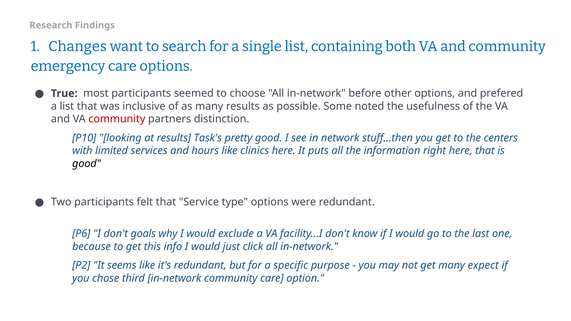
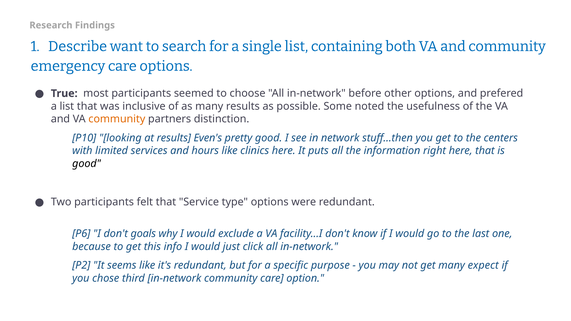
Changes: Changes -> Describe
community at (117, 119) colour: red -> orange
Task's: Task's -> Even's
